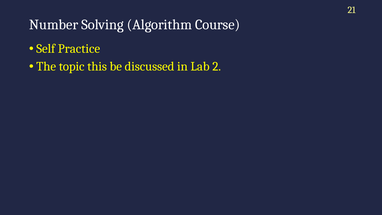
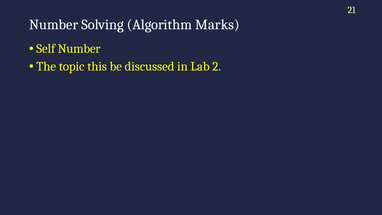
Course: Course -> Marks
Self Practice: Practice -> Number
